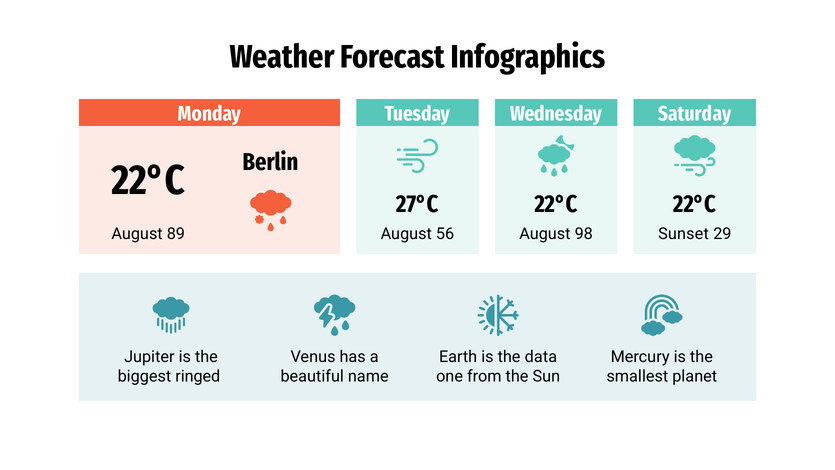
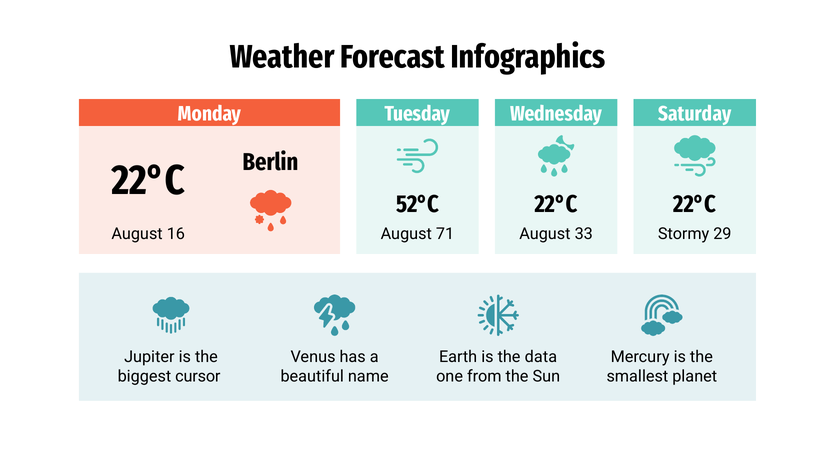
27°C: 27°C -> 52°C
89: 89 -> 16
56: 56 -> 71
98: 98 -> 33
Sunset: Sunset -> Stormy
ringed: ringed -> cursor
